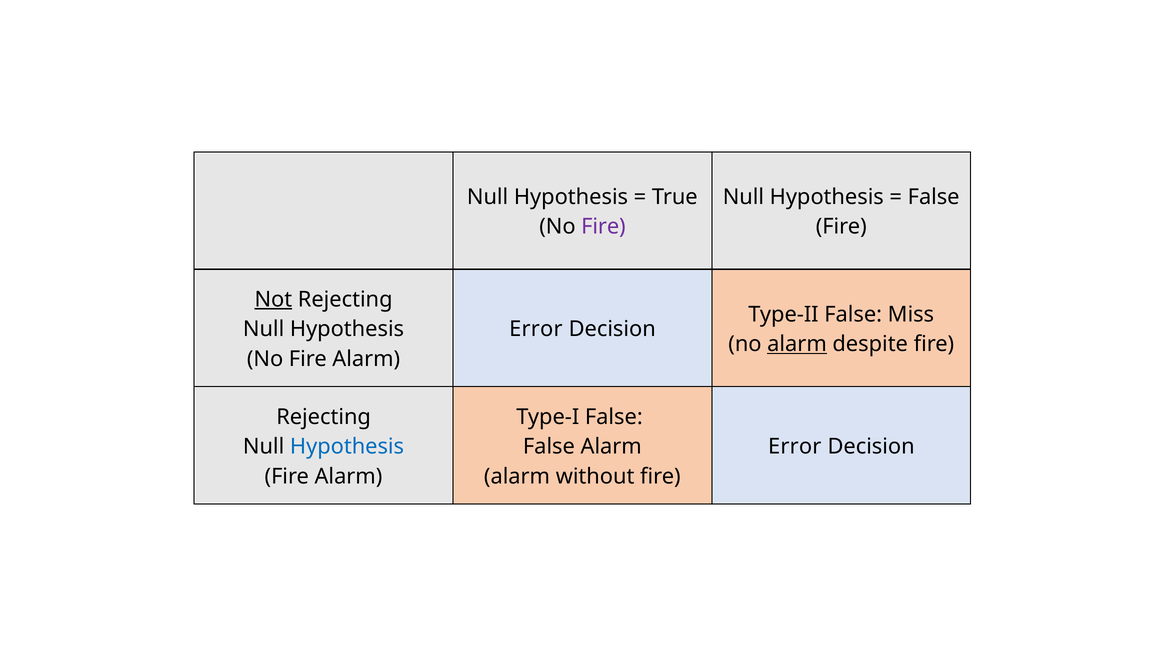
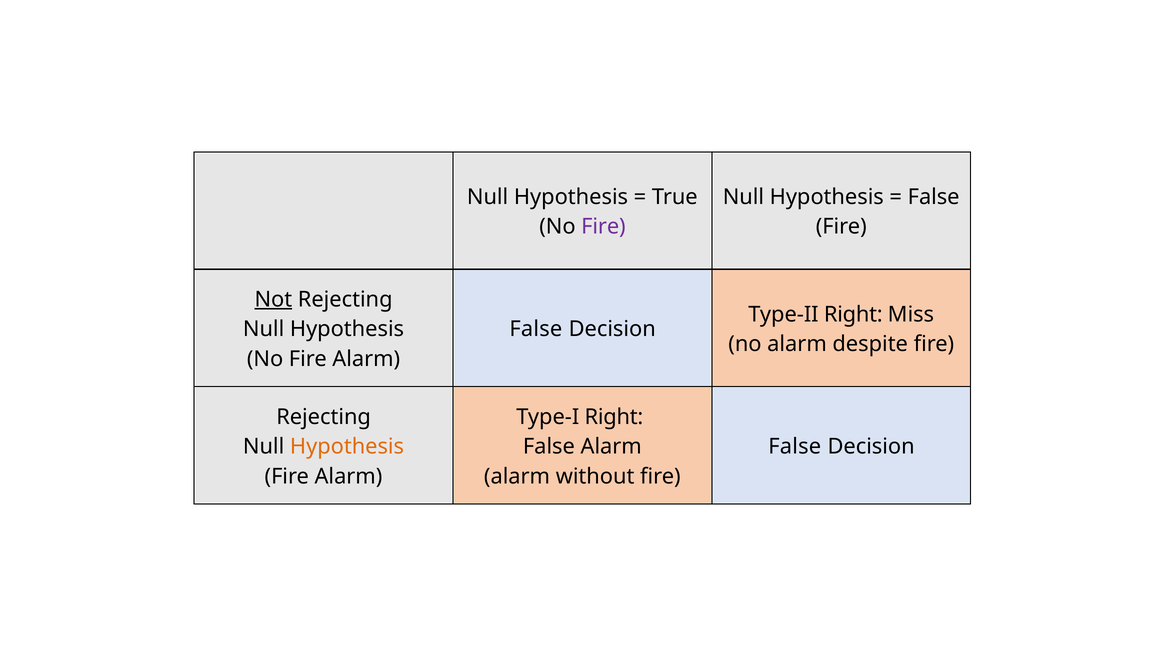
Type-II False: False -> Right
Error at (536, 329): Error -> False
alarm at (797, 344) underline: present -> none
Type-I False: False -> Right
Hypothesis at (347, 446) colour: blue -> orange
Error at (795, 446): Error -> False
